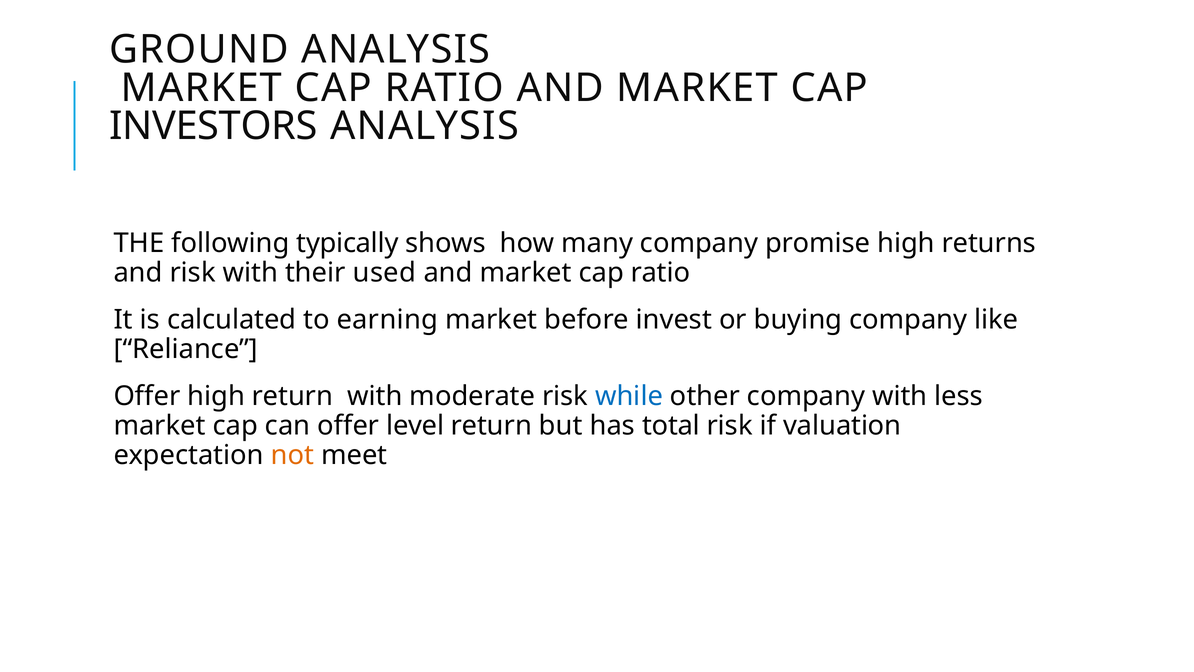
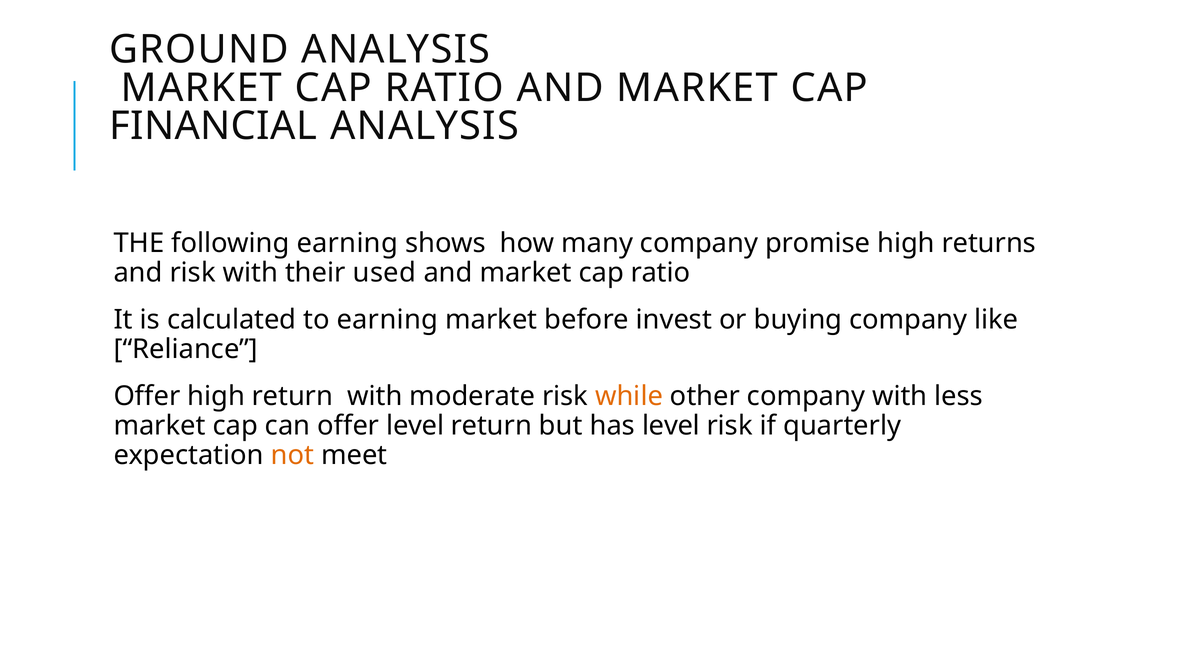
INVESTORS: INVESTORS -> FINANCIAL
following typically: typically -> earning
while colour: blue -> orange
has total: total -> level
valuation: valuation -> quarterly
